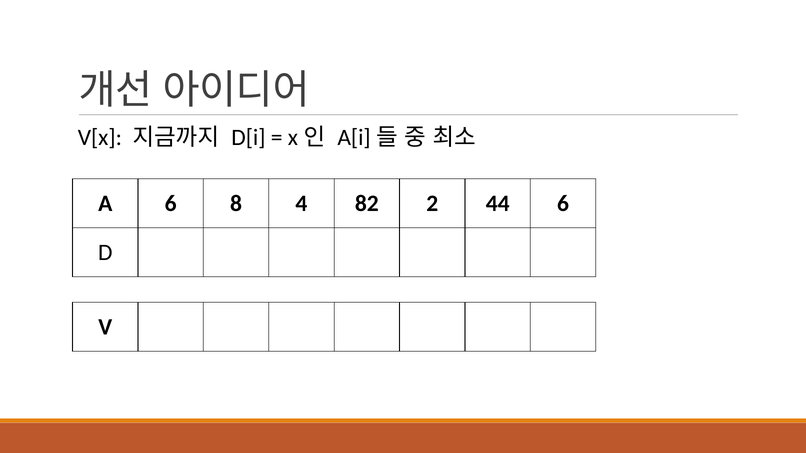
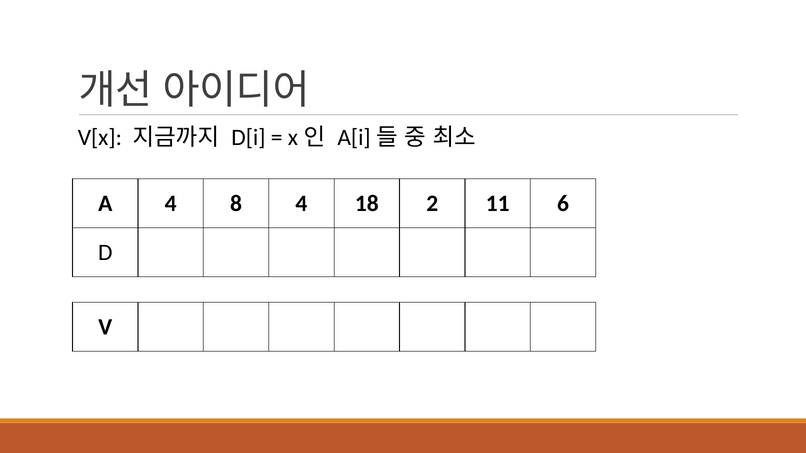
A 6: 6 -> 4
82: 82 -> 18
44: 44 -> 11
